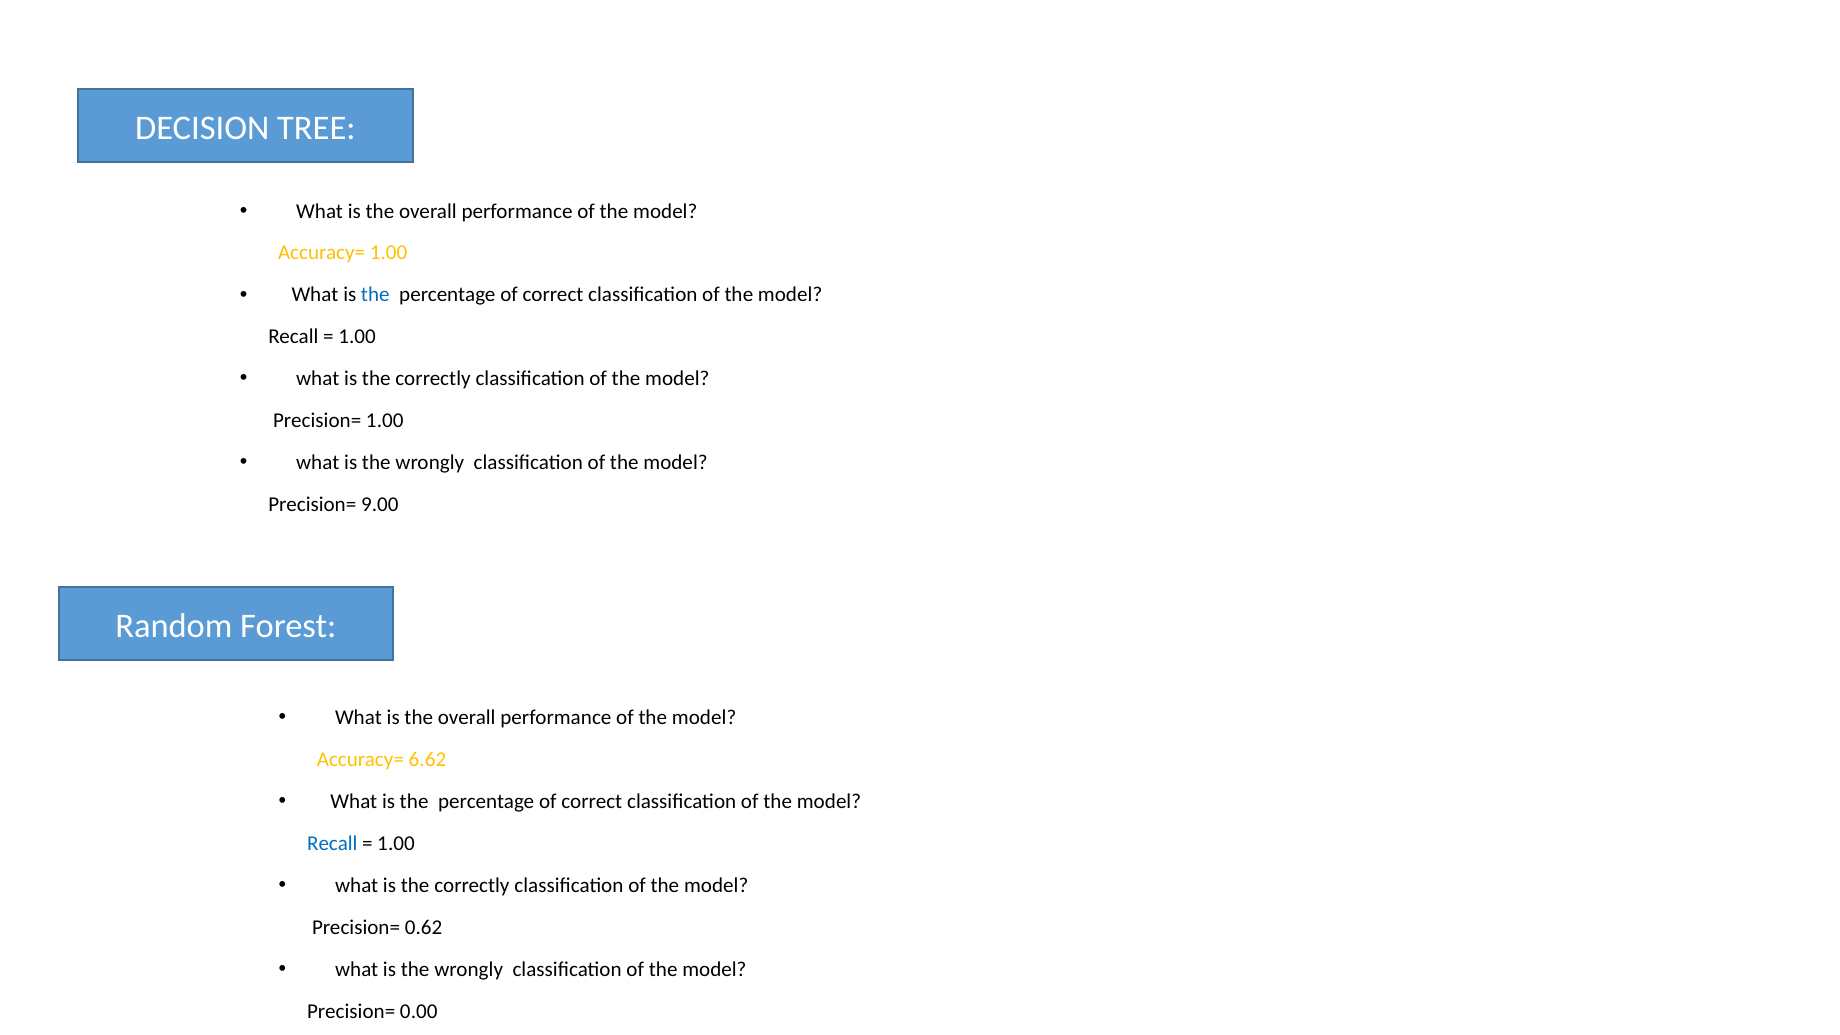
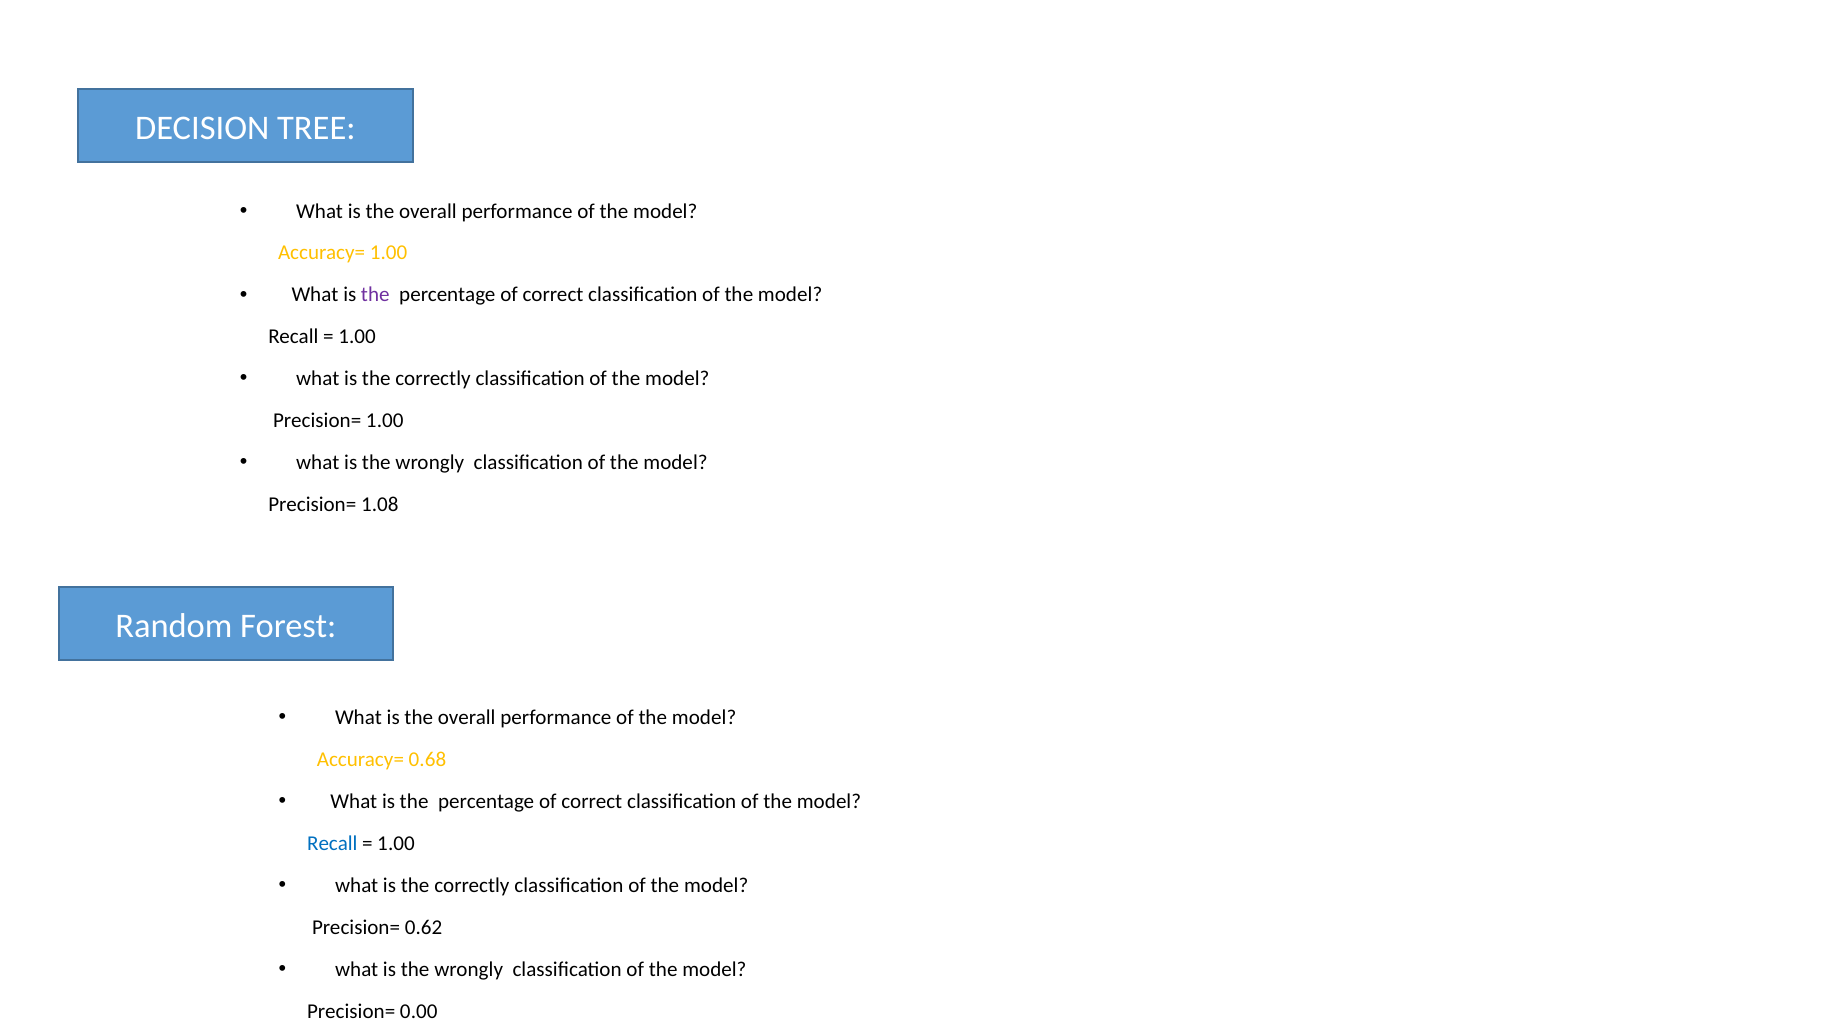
the at (375, 295) colour: blue -> purple
9.00: 9.00 -> 1.08
6.62: 6.62 -> 0.68
